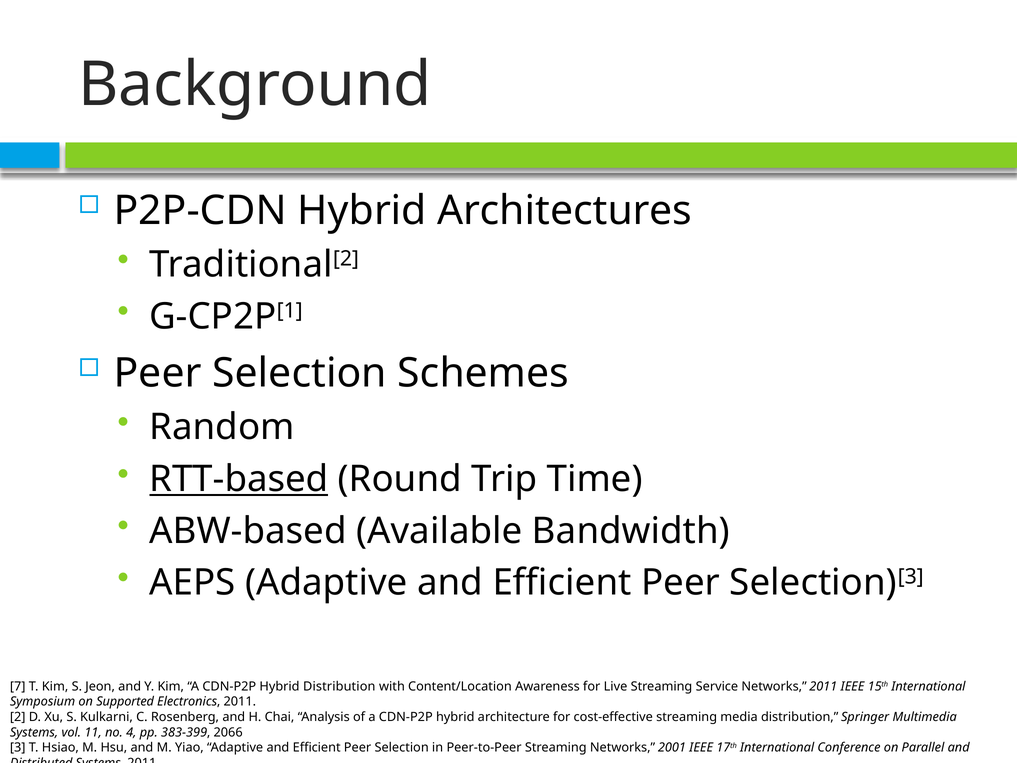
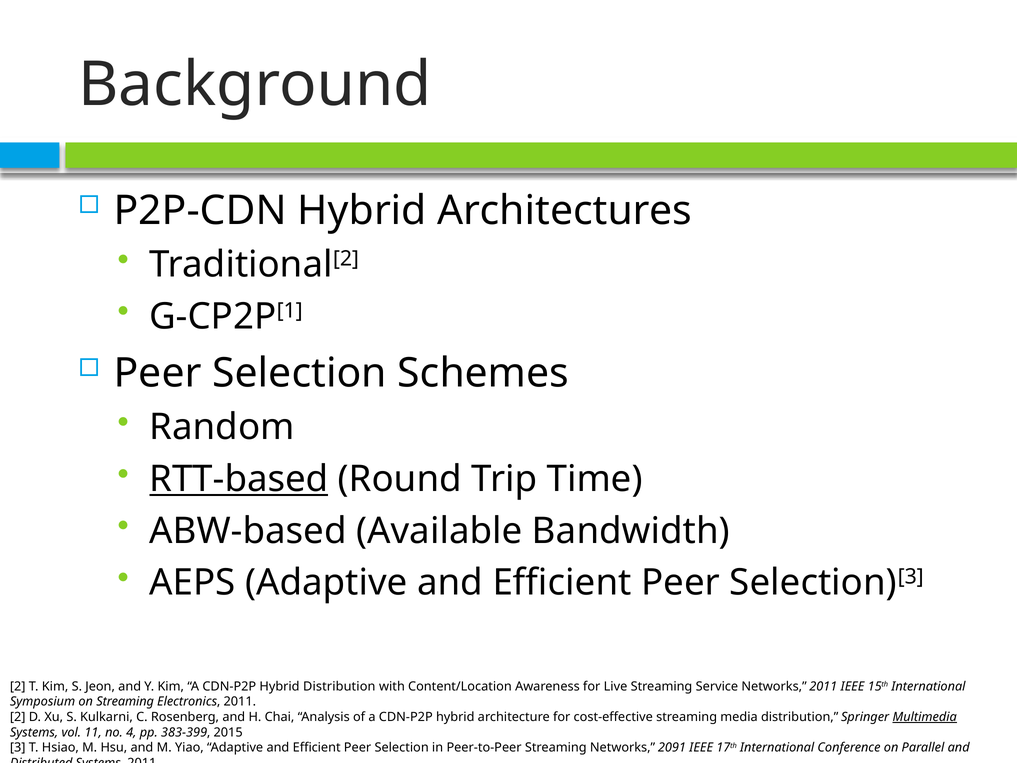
7 at (18, 686): 7 -> 2
on Supported: Supported -> Streaming
Multimedia underline: none -> present
2066: 2066 -> 2015
2001: 2001 -> 2091
